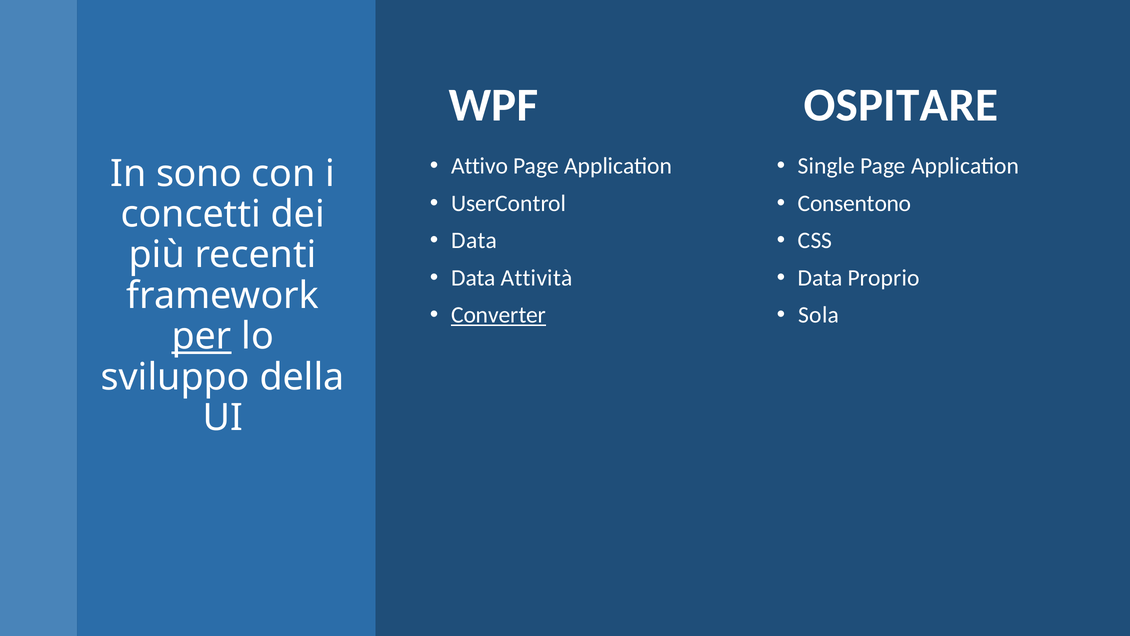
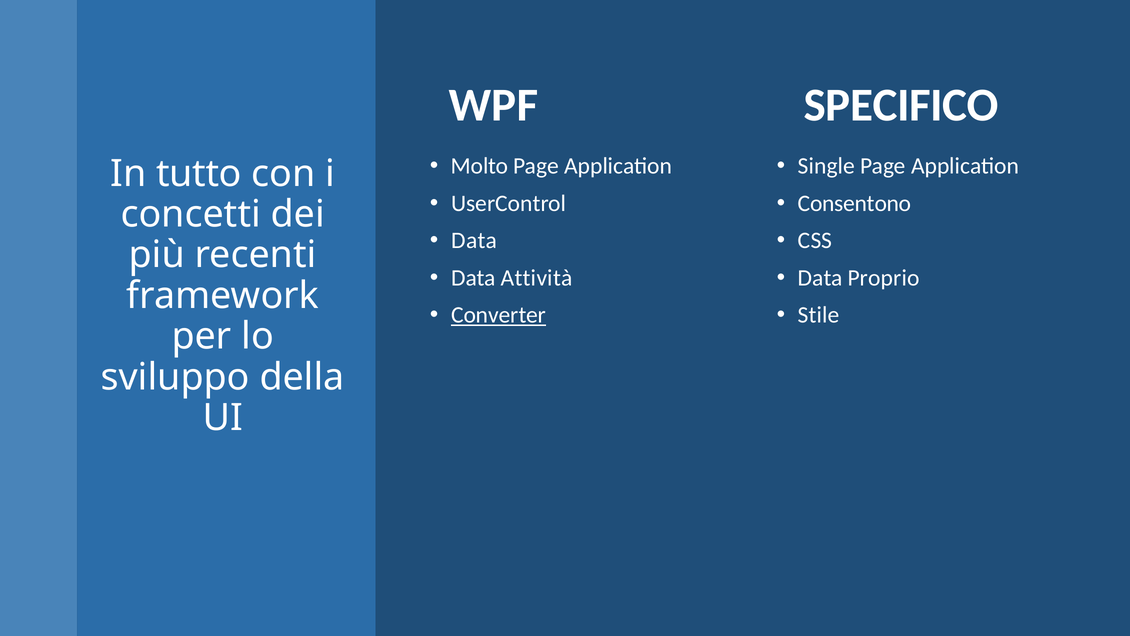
OSPITARE: OSPITARE -> SPECIFICO
Attivo: Attivo -> Molto
sono: sono -> tutto
Sola: Sola -> Stile
per underline: present -> none
